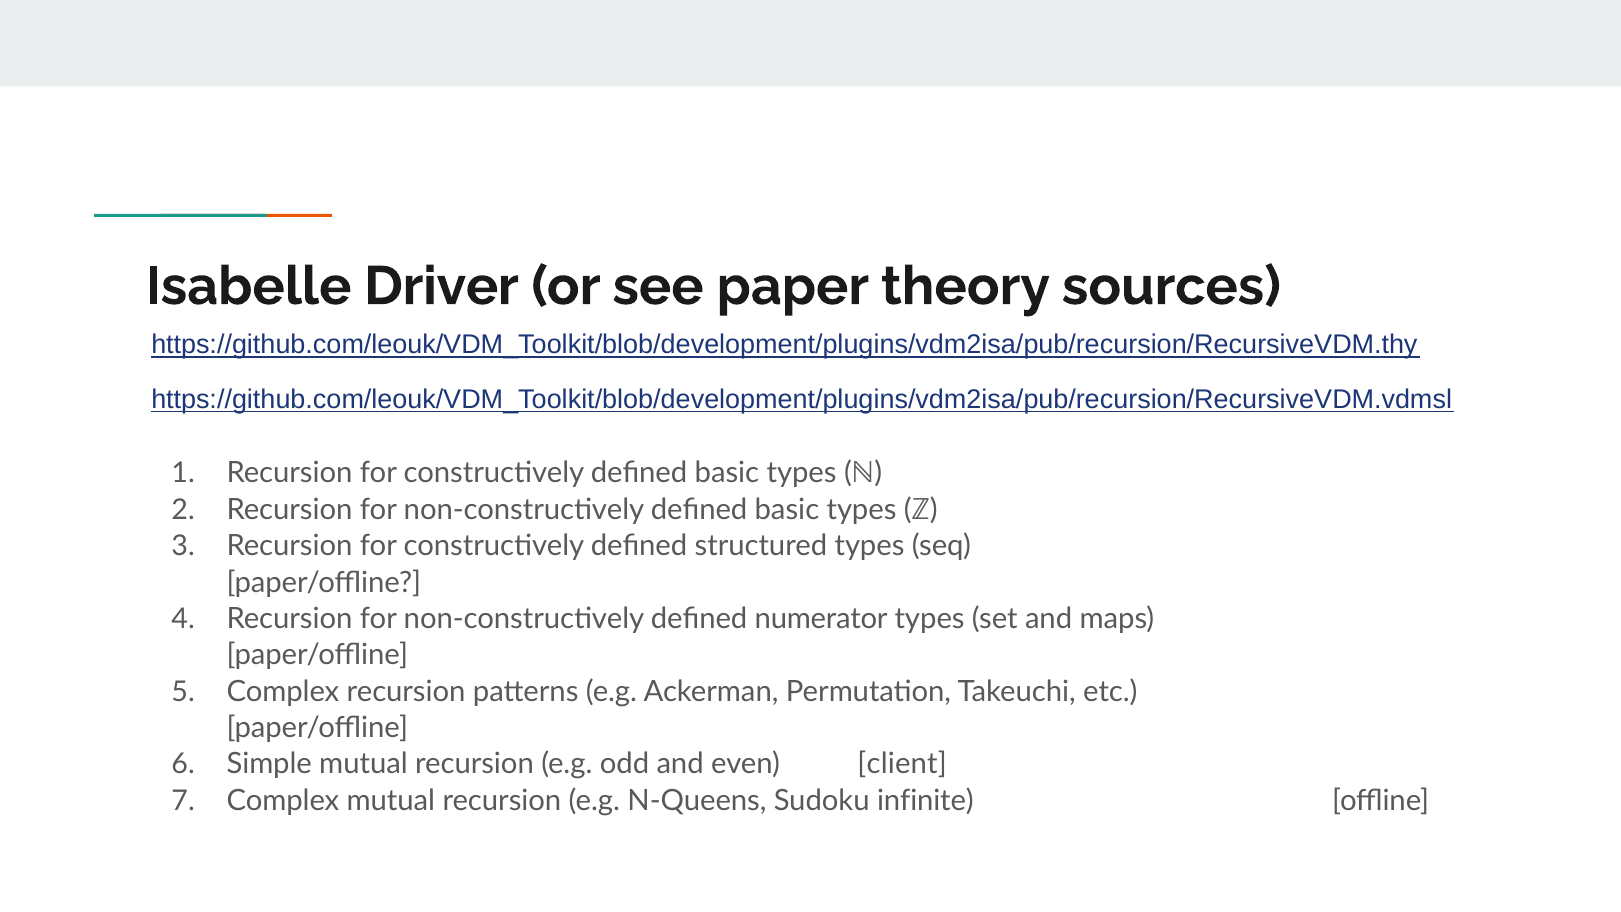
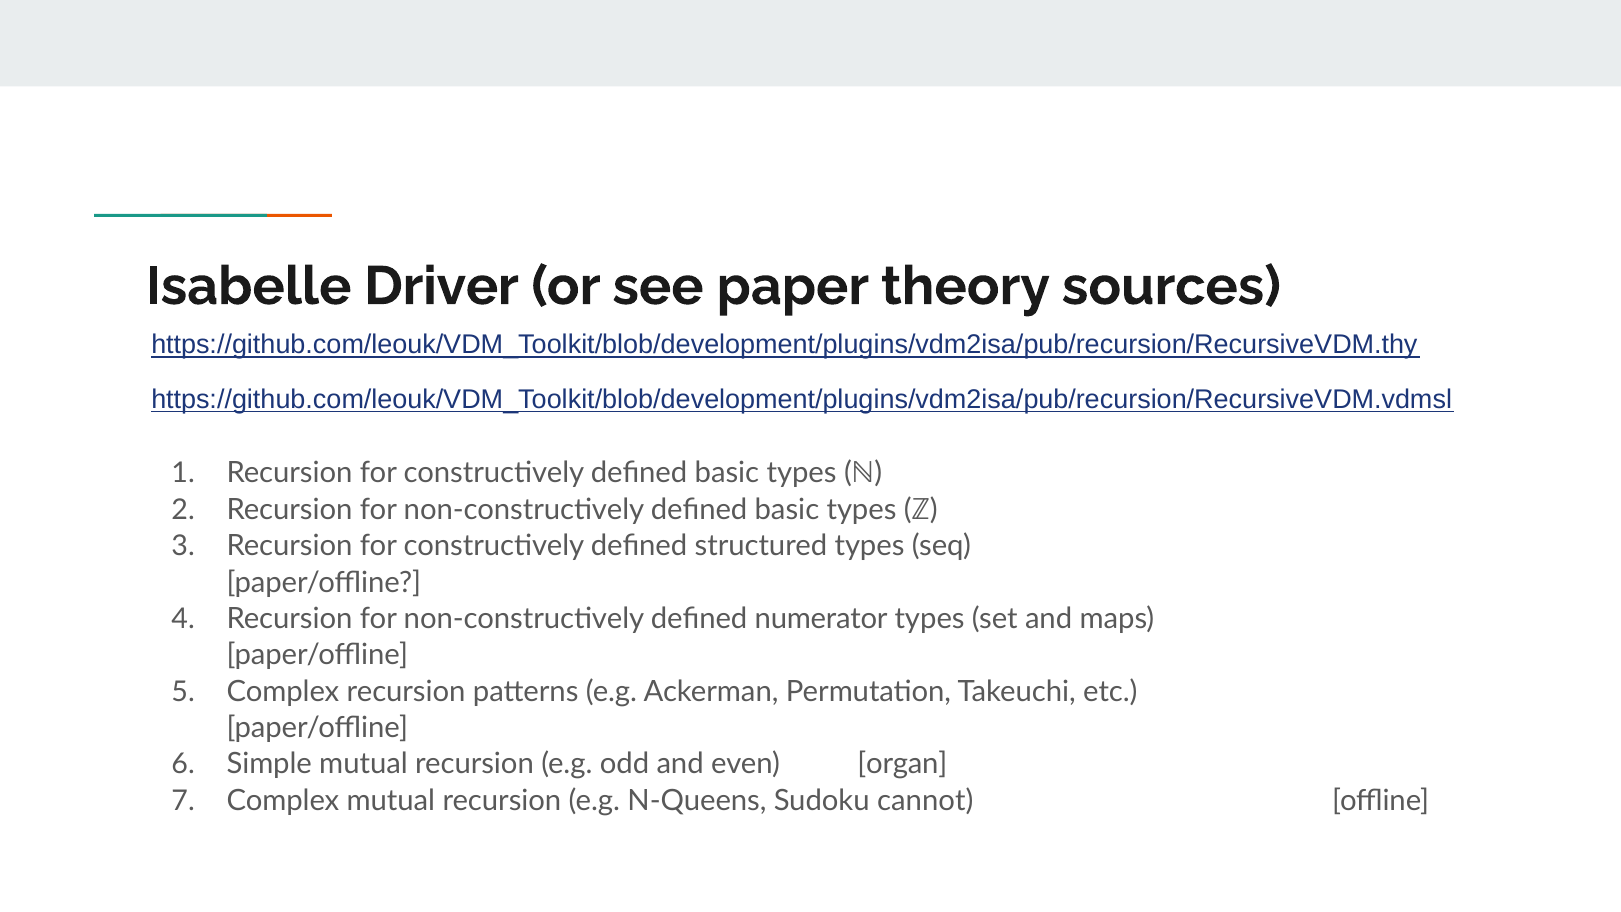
client: client -> organ
infinite: infinite -> cannot
